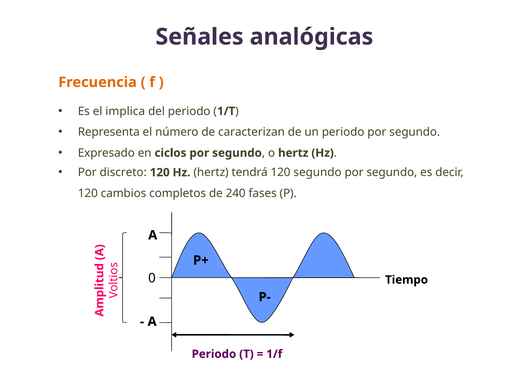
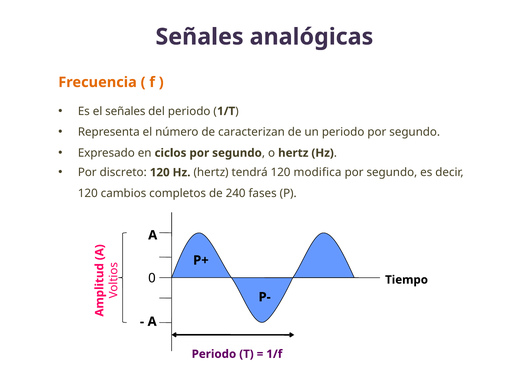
el implica: implica -> señales
120 segundo: segundo -> modifica
